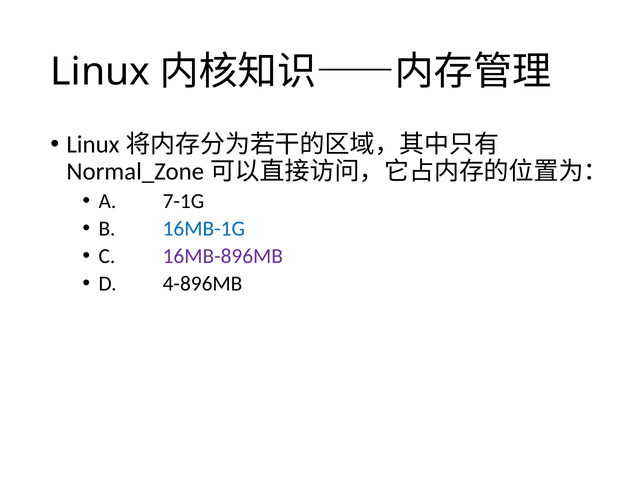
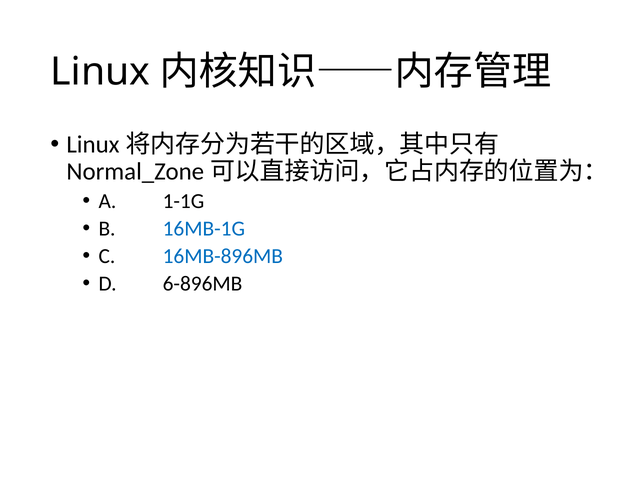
7-1G: 7-1G -> 1-1G
16MB-896MB colour: purple -> blue
4-896MB: 4-896MB -> 6-896MB
